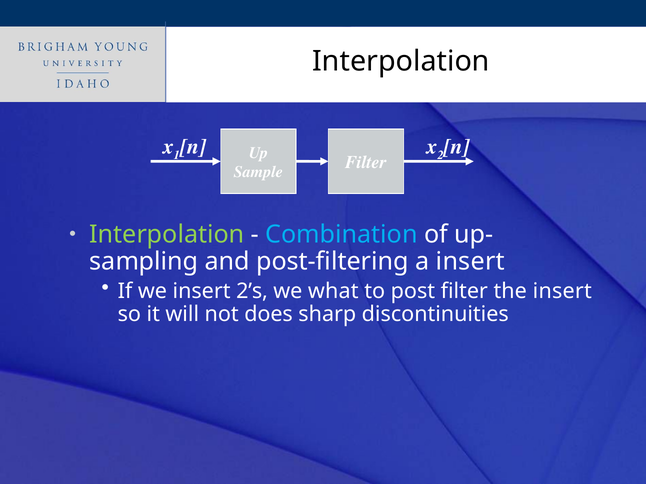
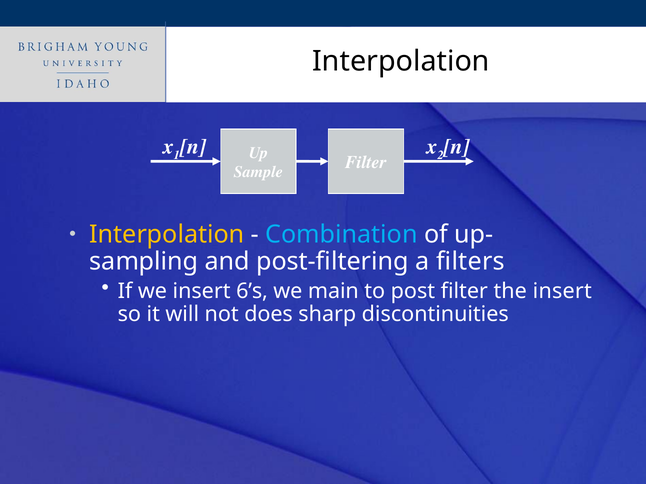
Interpolation at (167, 235) colour: light green -> yellow
a insert: insert -> filters
2’s: 2’s -> 6’s
what: what -> main
